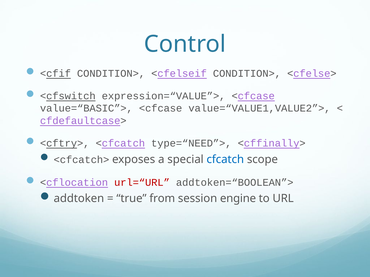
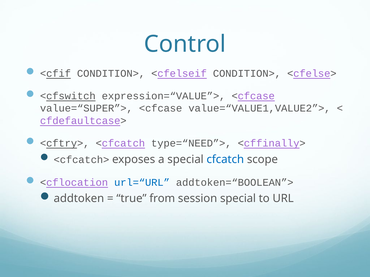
value=“BASIC”>: value=“BASIC”> -> value=“SUPER”>
url=“URL colour: red -> blue
session engine: engine -> special
